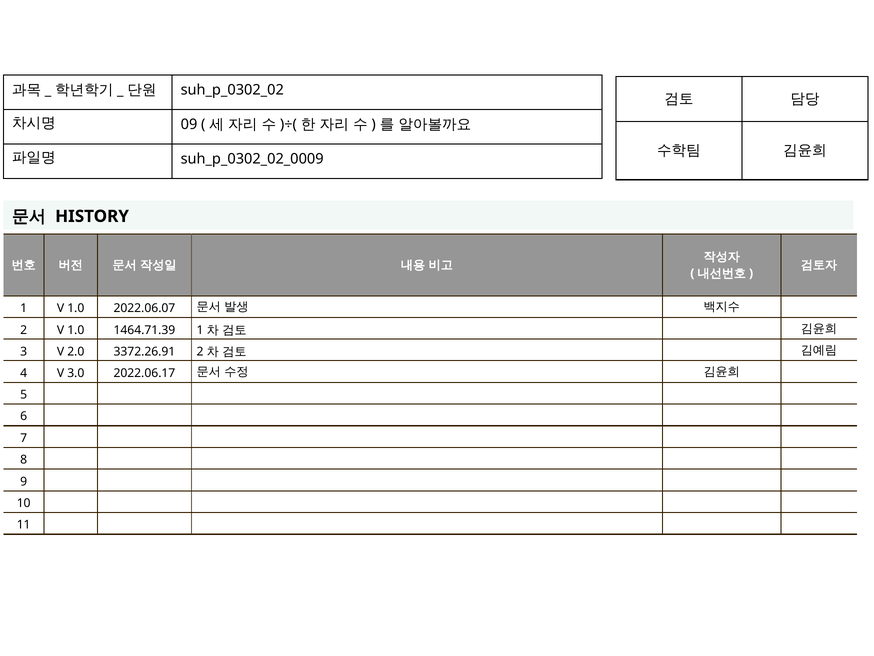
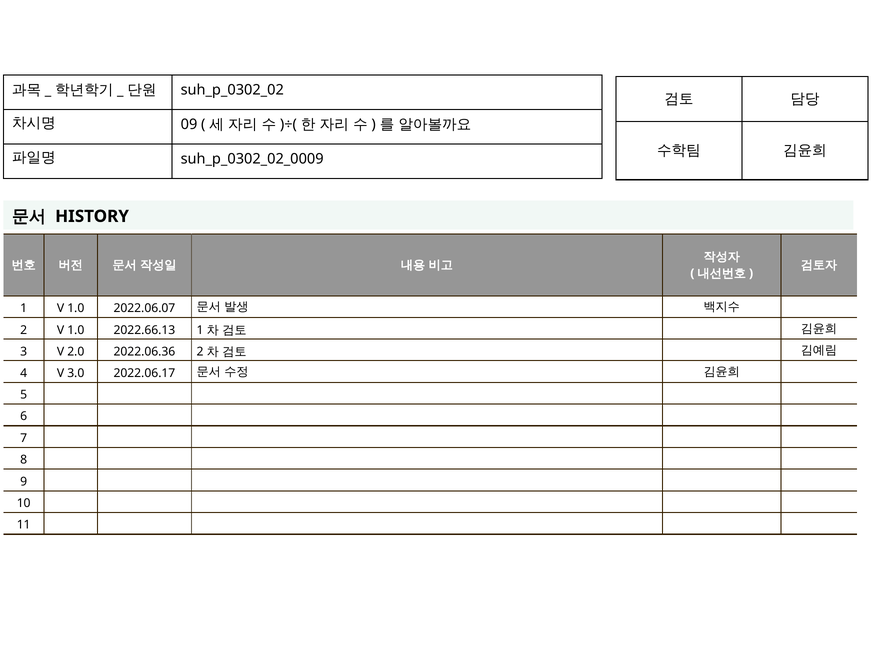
1464.71.39: 1464.71.39 -> 2022.66.13
3372.26.91: 3372.26.91 -> 2022.06.36
